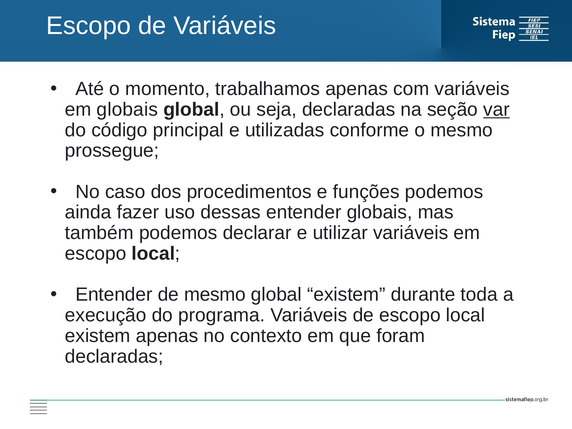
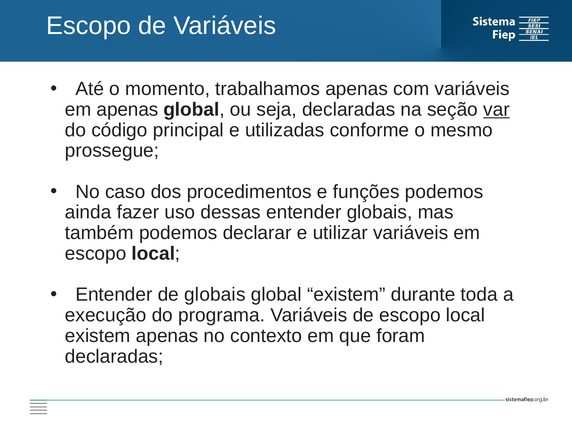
em globais: globais -> apenas
de mesmo: mesmo -> globais
